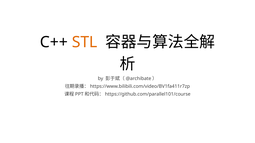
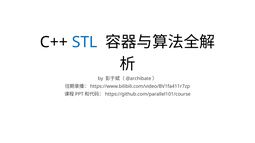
STL colour: orange -> blue
